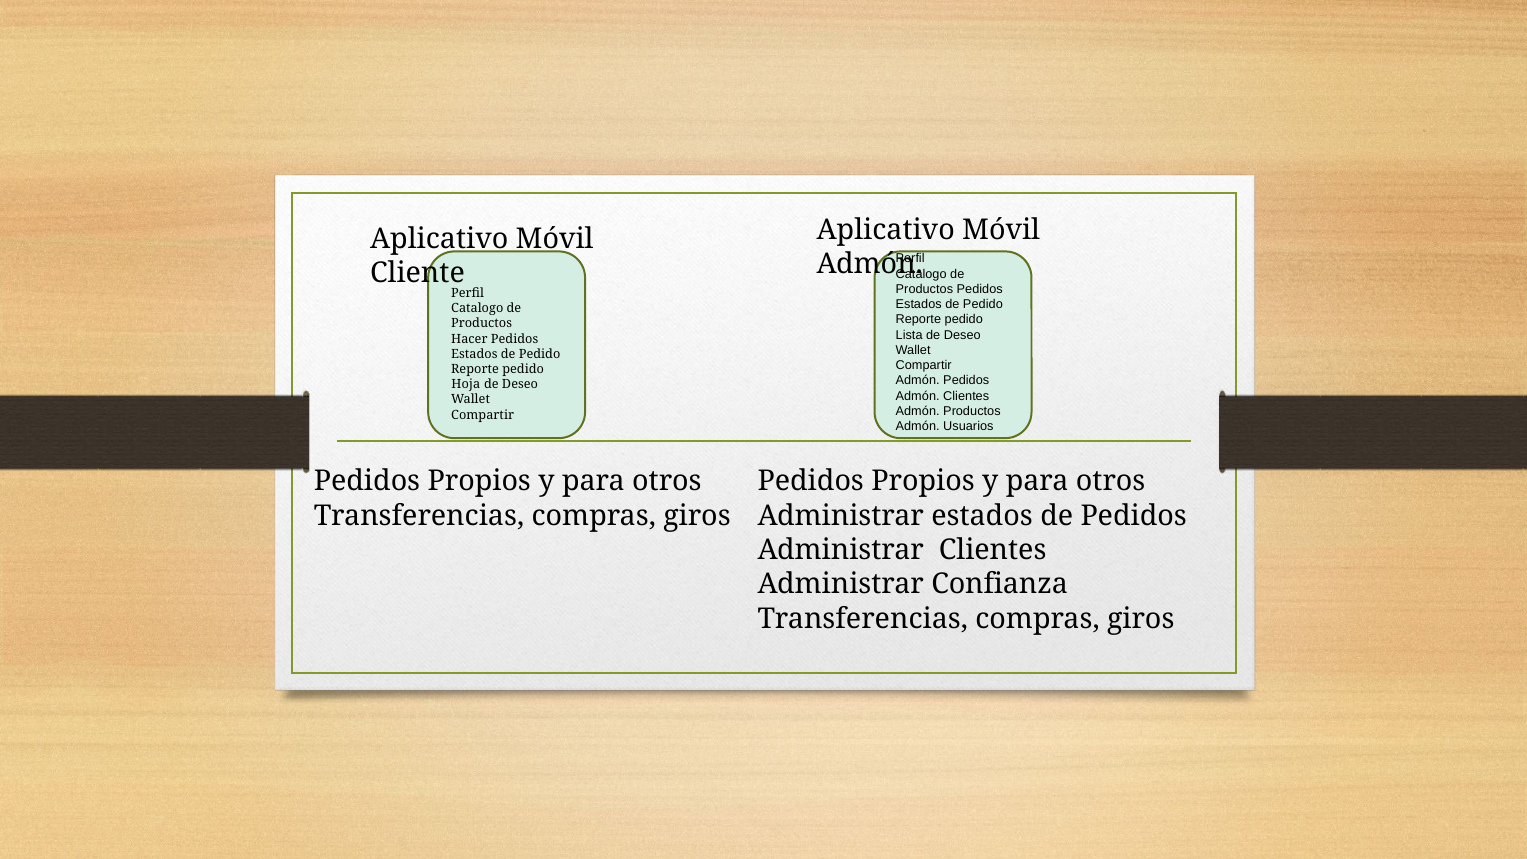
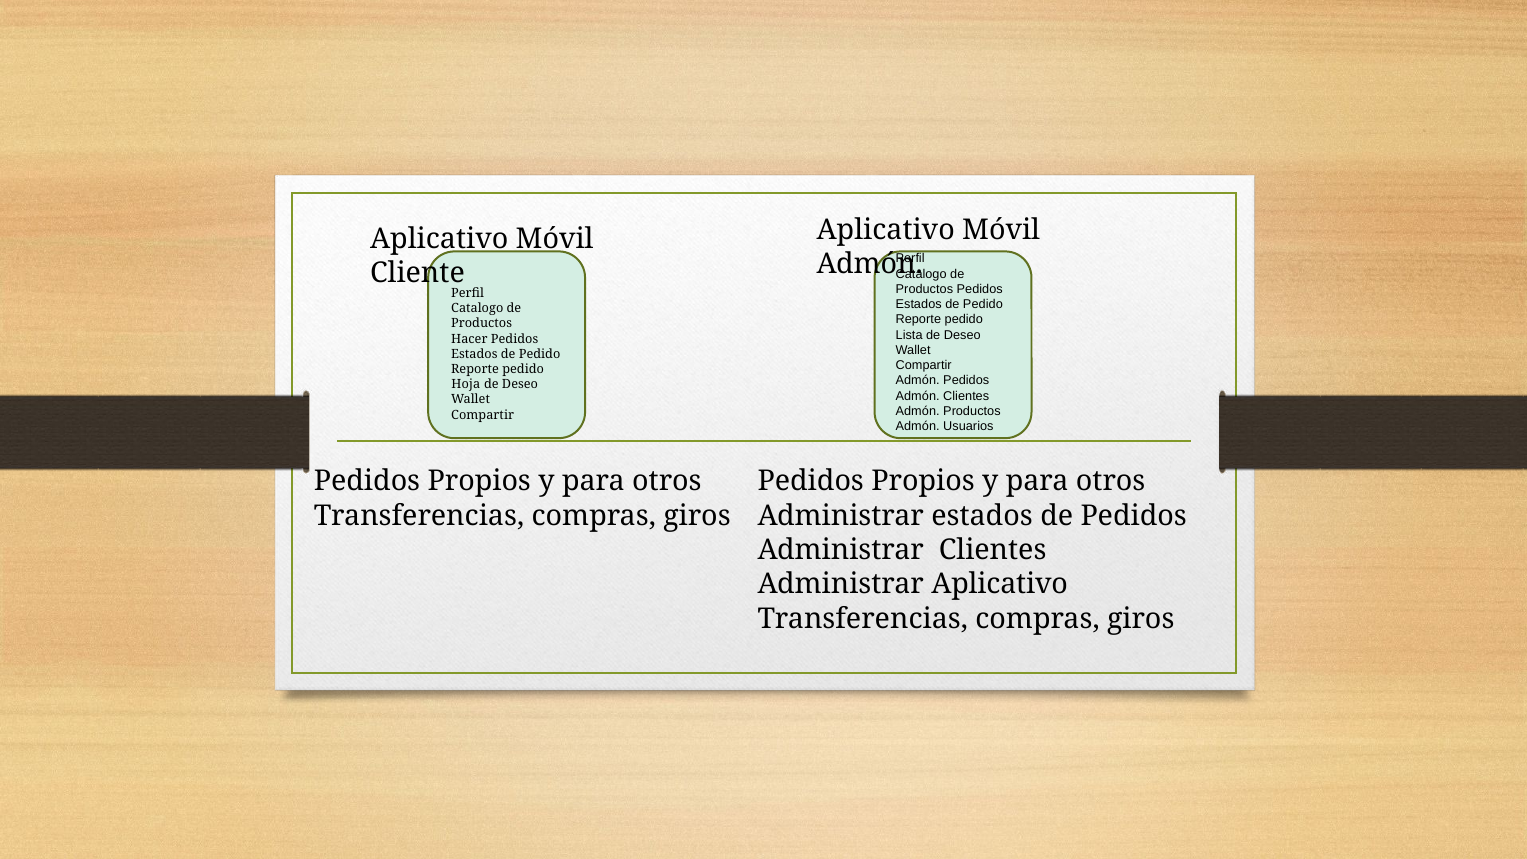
Administrar Confianza: Confianza -> Aplicativo
